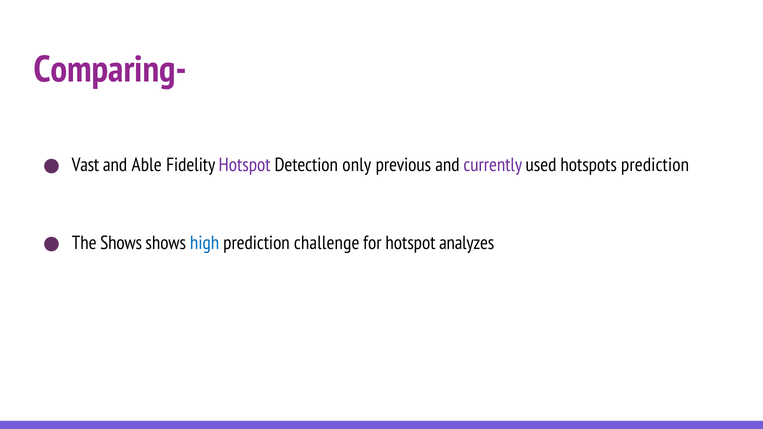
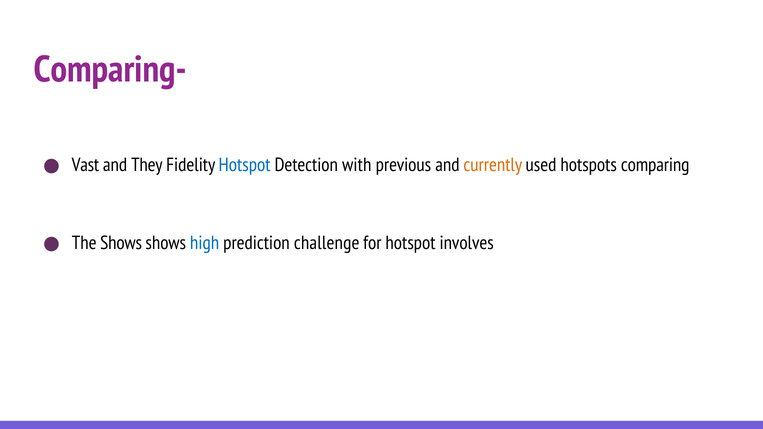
Able: Able -> They
Hotspot at (245, 165) colour: purple -> blue
only: only -> with
currently colour: purple -> orange
hotspots prediction: prediction -> comparing
analyzes: analyzes -> involves
